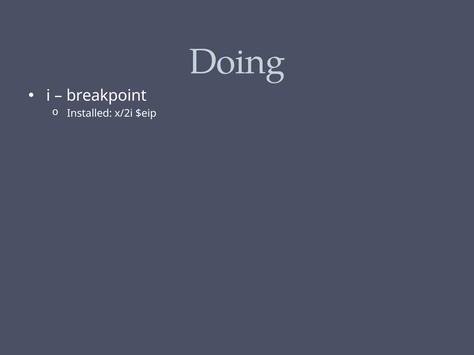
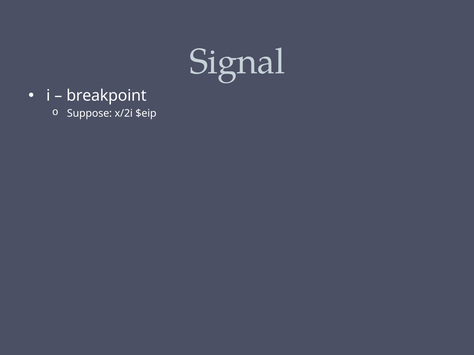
Doing: Doing -> Signal
Installed: Installed -> Suppose
